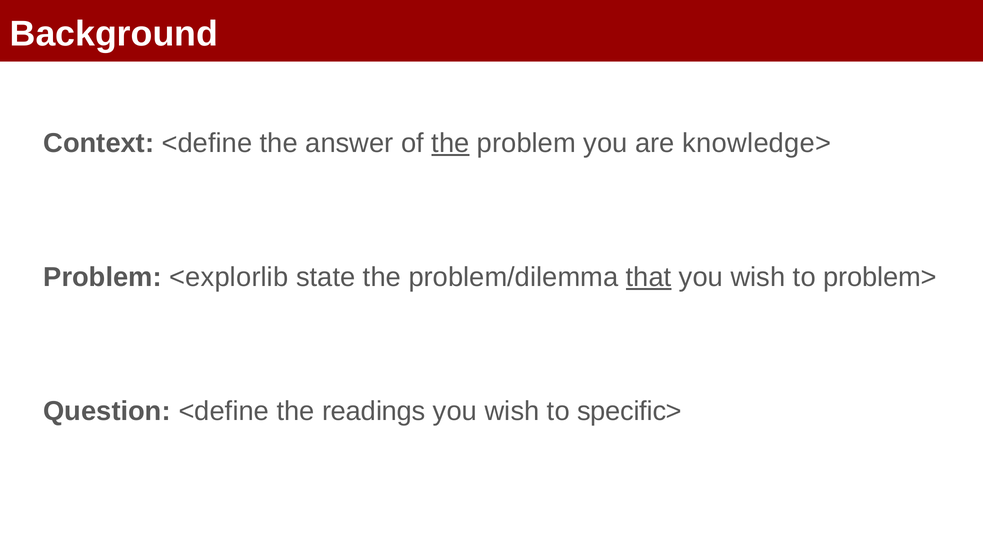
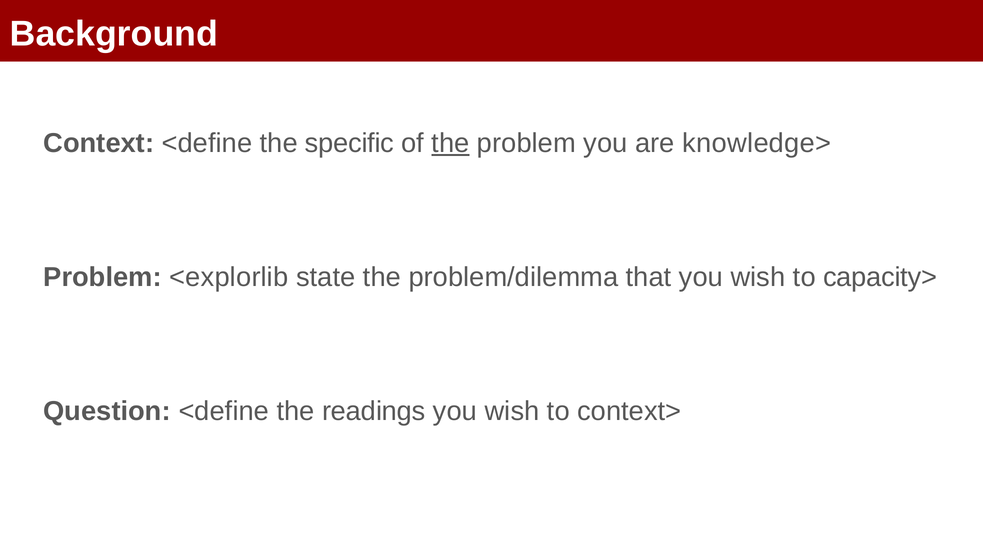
answer: answer -> specific
that underline: present -> none
problem>: problem> -> capacity>
specific>: specific> -> context>
